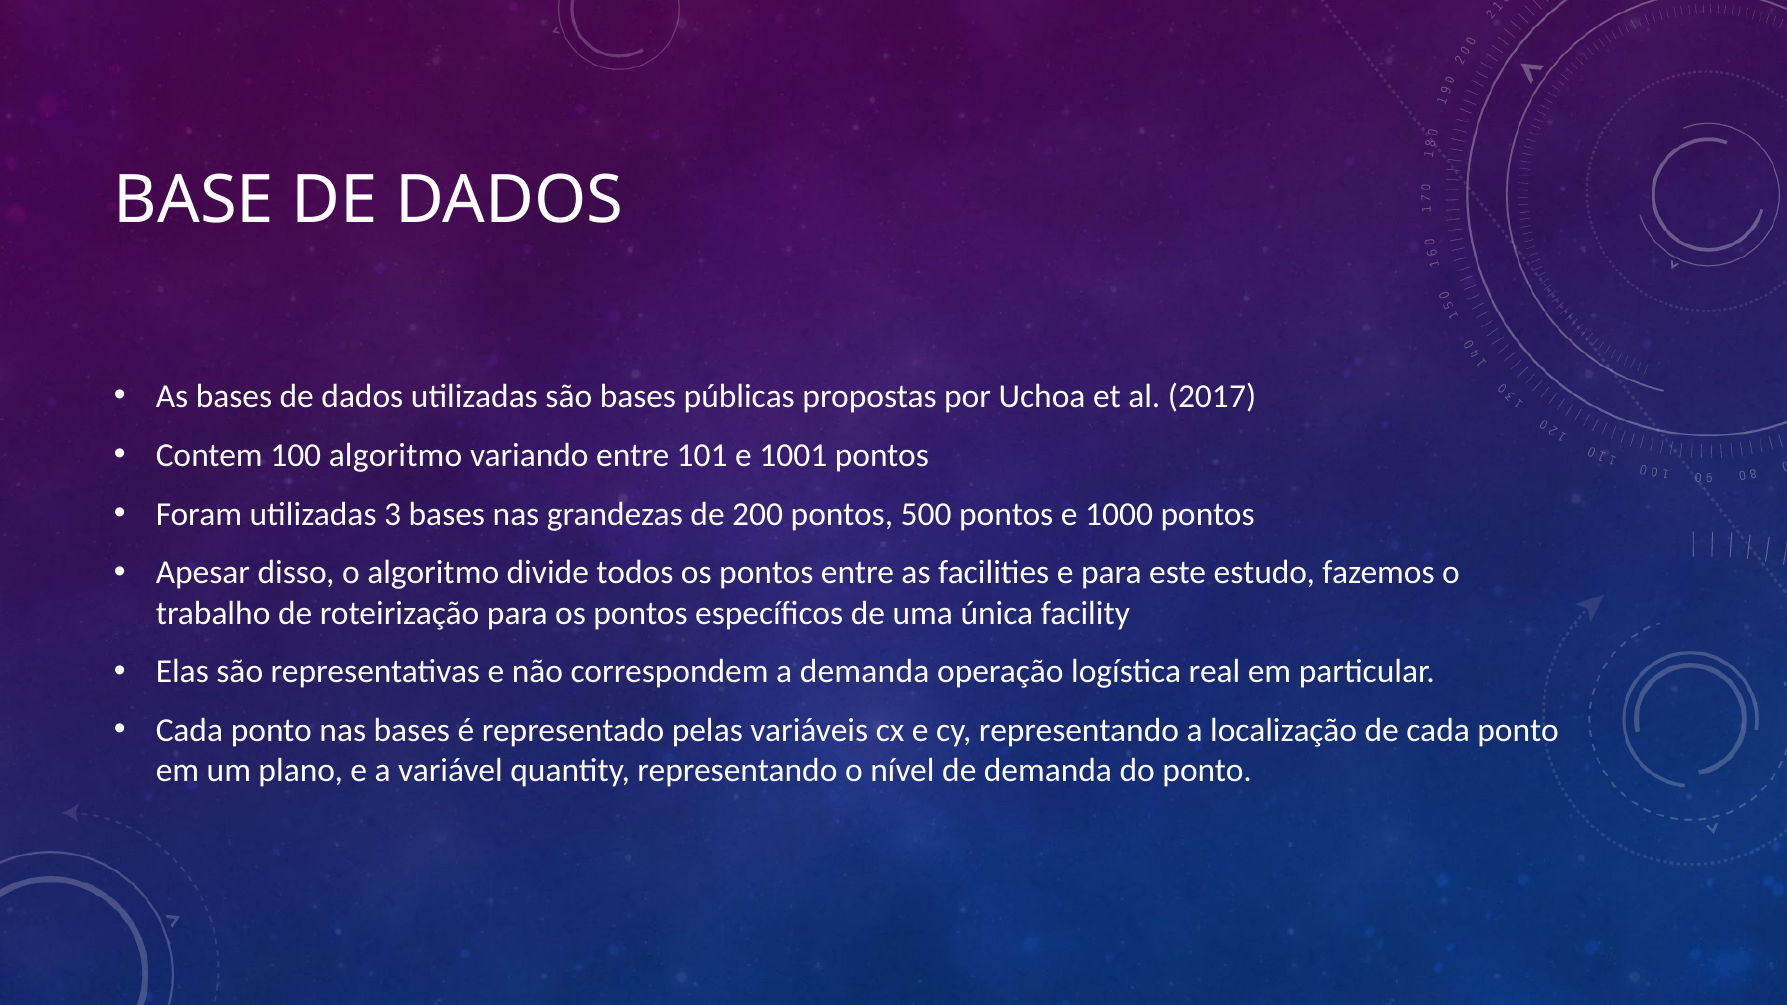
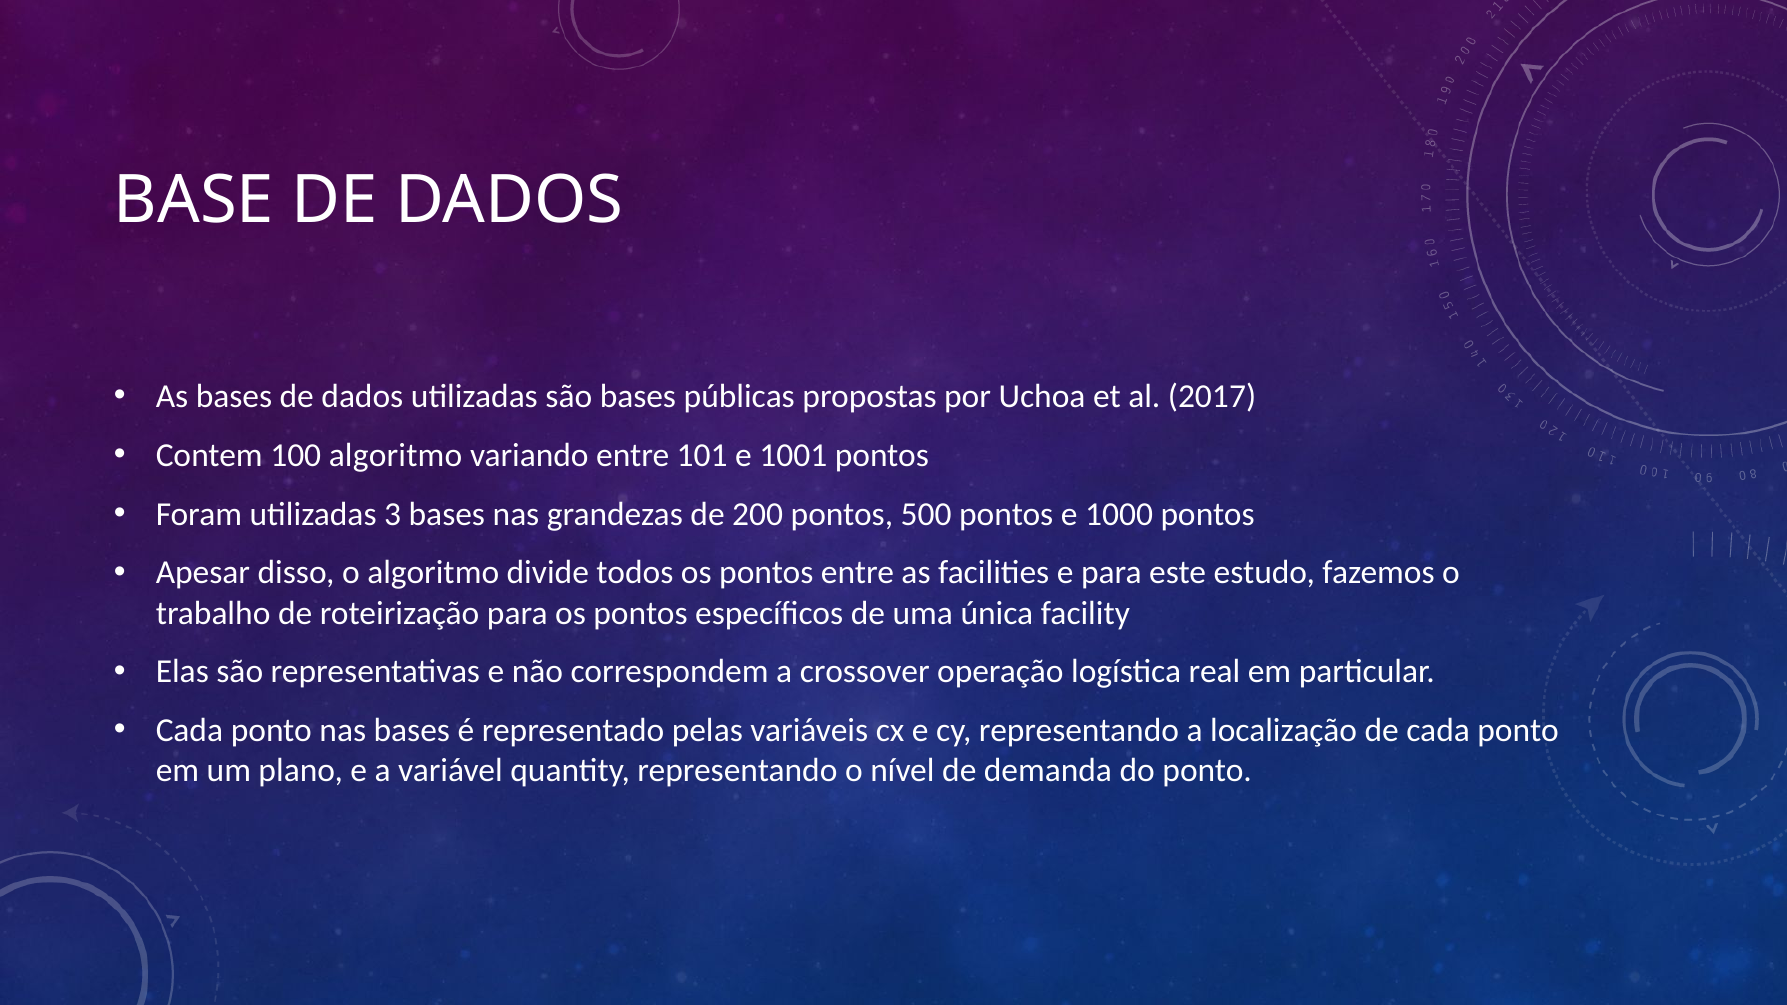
a demanda: demanda -> crossover
